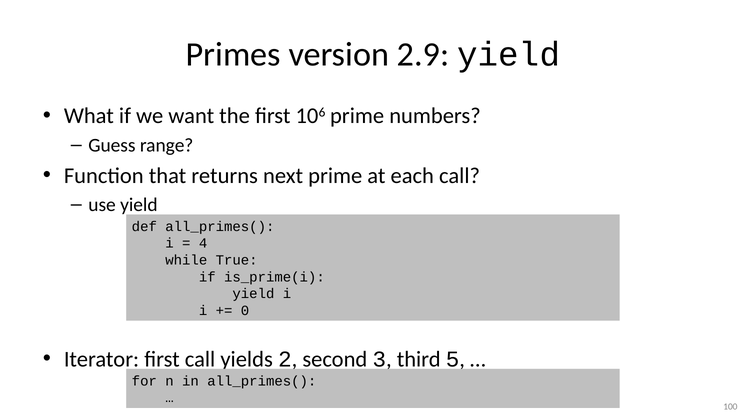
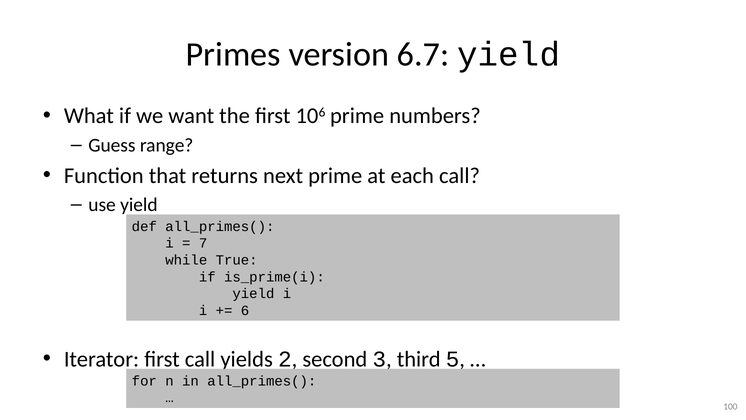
2.9: 2.9 -> 6.7
4: 4 -> 7
0: 0 -> 6
